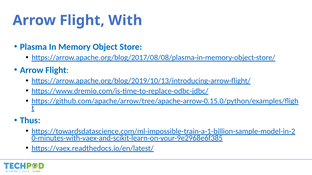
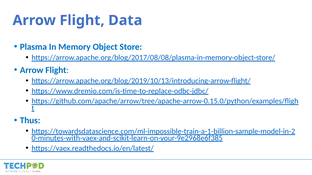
With: With -> Data
